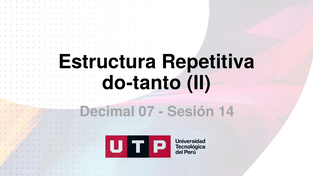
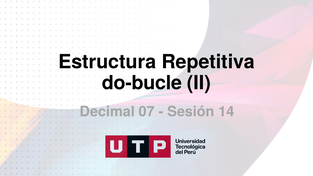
do-tanto: do-tanto -> do-bucle
